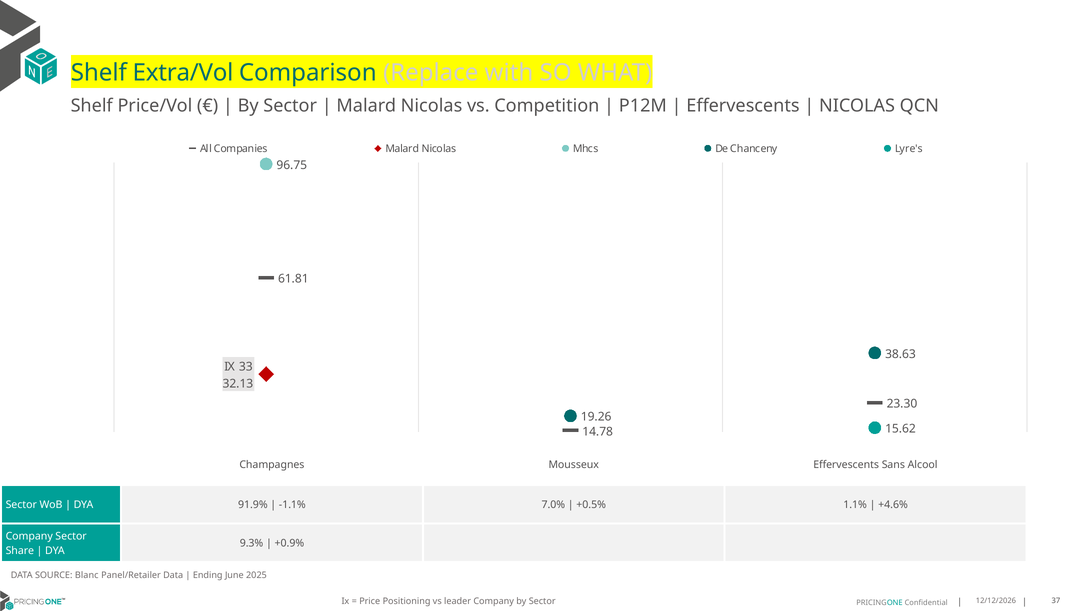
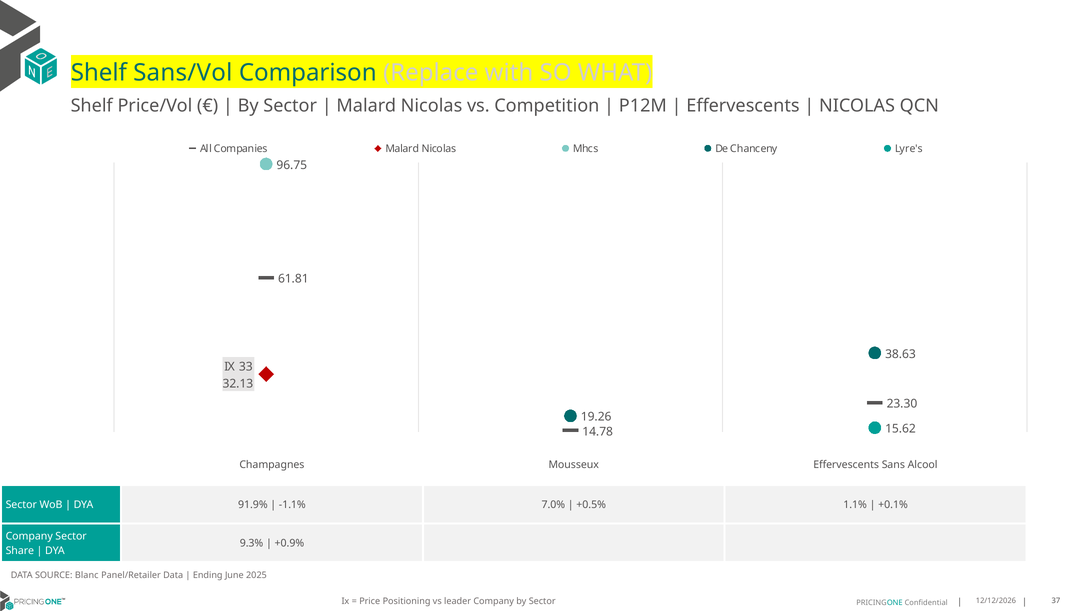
Extra/Vol: Extra/Vol -> Sans/Vol
+4.6%: +4.6% -> +0.1%
